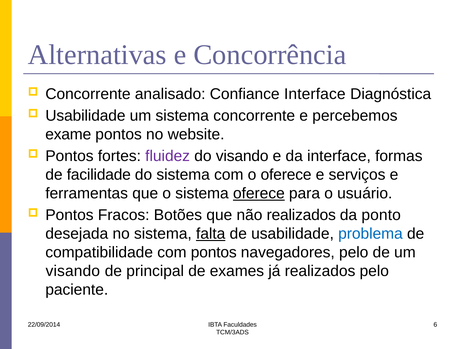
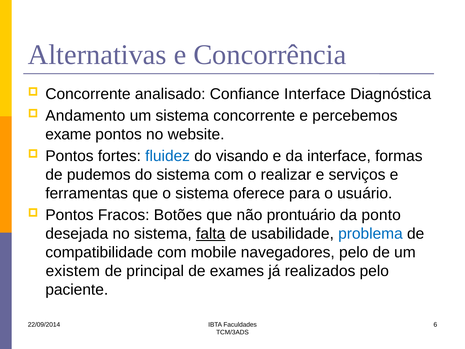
Usabilidade at (85, 116): Usabilidade -> Andamento
fluidez colour: purple -> blue
facilidade: facilidade -> pudemos
o oferece: oferece -> realizar
oferece at (259, 193) underline: present -> none
não realizados: realizados -> prontuário
com pontos: pontos -> mobile
visando at (73, 271): visando -> existem
